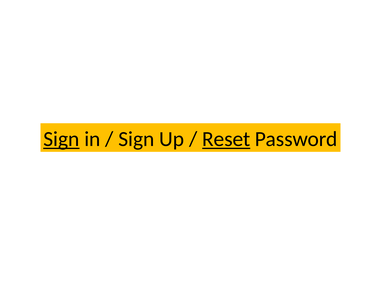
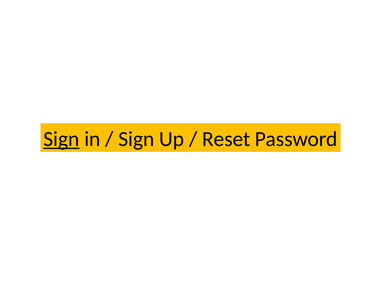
Reset underline: present -> none
